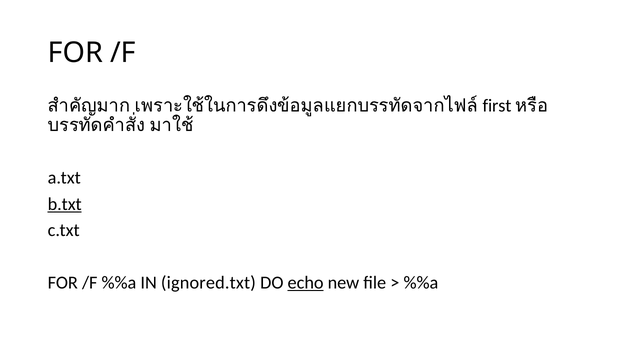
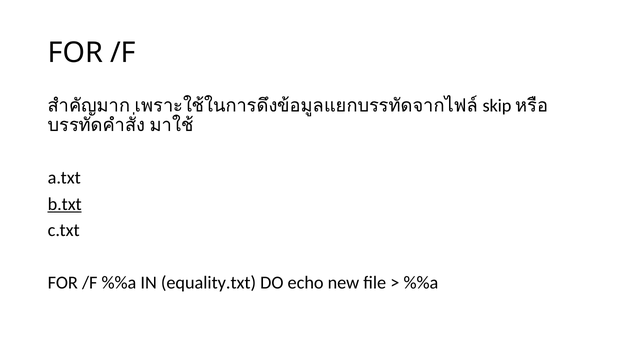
first: first -> skip
ignored.txt: ignored.txt -> equality.txt
echo underline: present -> none
